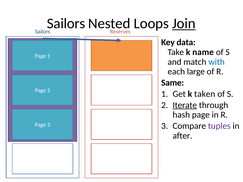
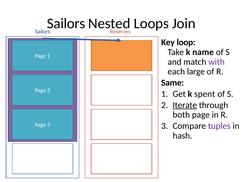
Join underline: present -> none
data: data -> loop
with colour: blue -> purple
taken: taken -> spent
hash: hash -> both
after: after -> hash
